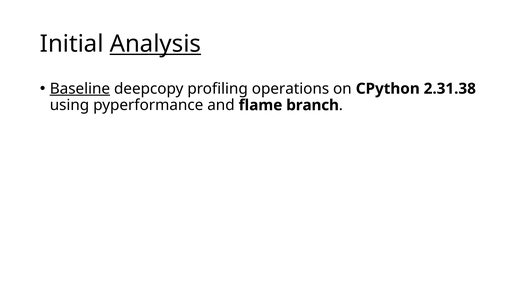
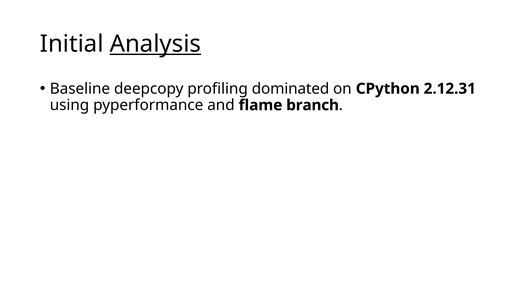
Baseline underline: present -> none
operations: operations -> dominated
2.31.38: 2.31.38 -> 2.12.31
